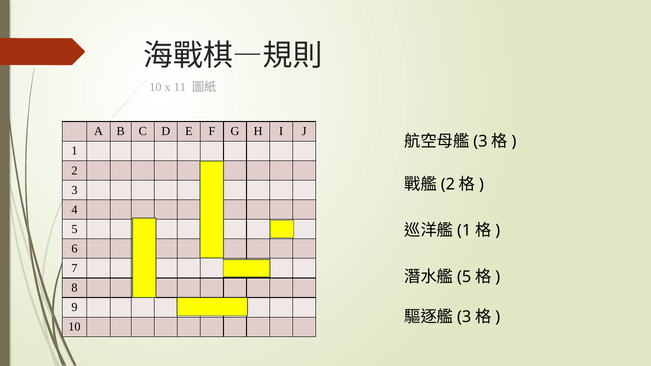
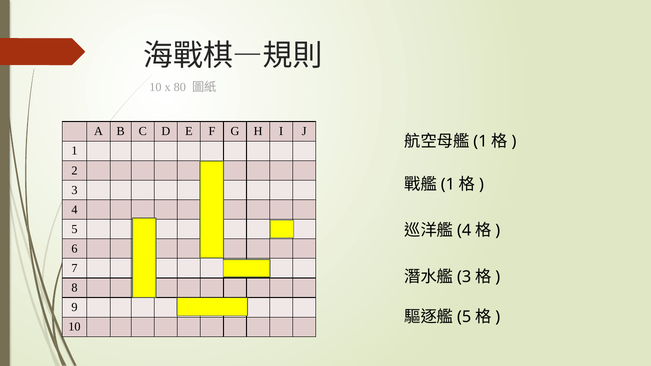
11: 11 -> 80
3 at (480, 141): 3 -> 1
2 at (448, 184): 2 -> 1
1 at (464, 231): 1 -> 4
5 at (464, 277): 5 -> 3
3 at (464, 317): 3 -> 5
